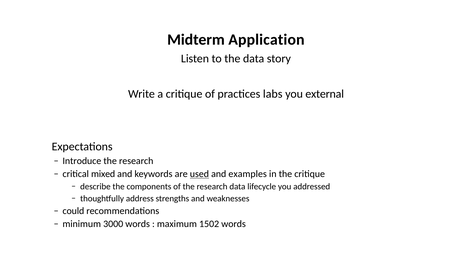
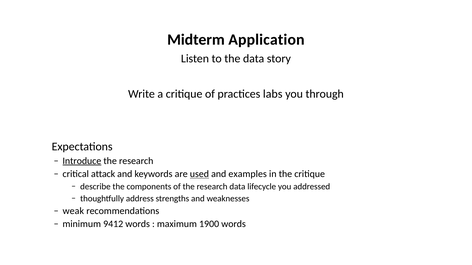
external: external -> through
Introduce underline: none -> present
mixed: mixed -> attack
could: could -> weak
3000: 3000 -> 9412
1502: 1502 -> 1900
